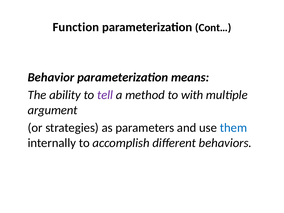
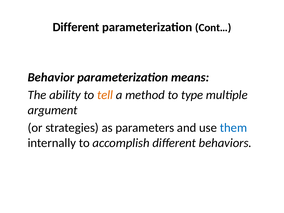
Function at (76, 27): Function -> Different
tell colour: purple -> orange
with: with -> type
